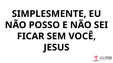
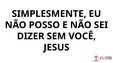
FICAR: FICAR -> DIZER
